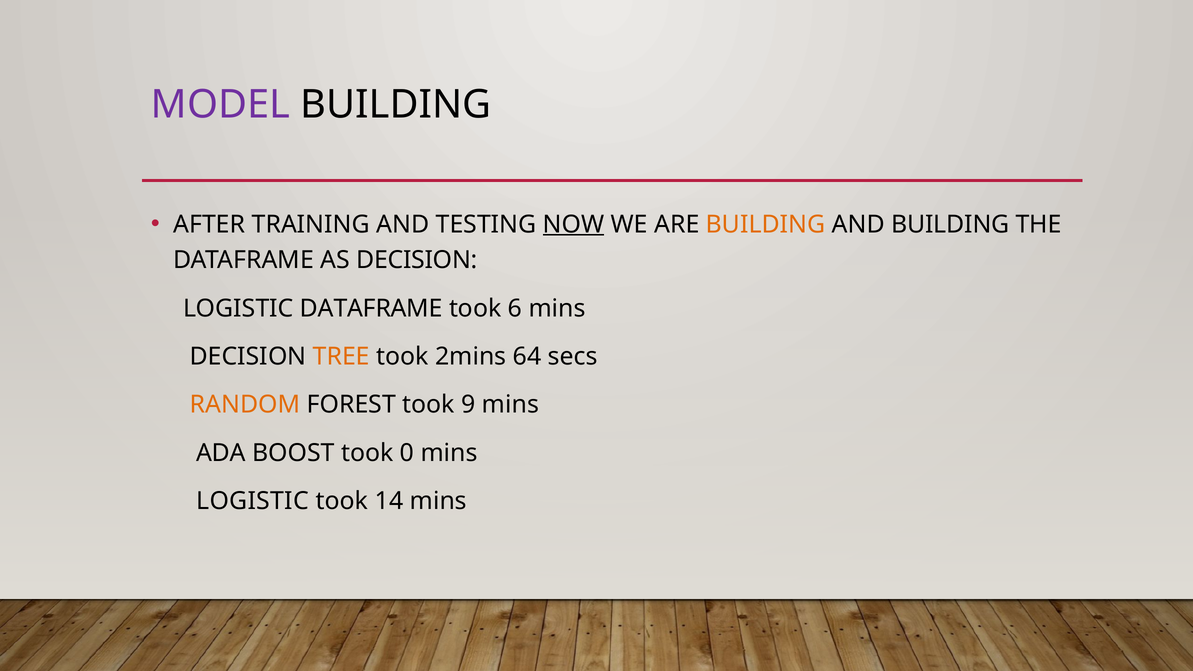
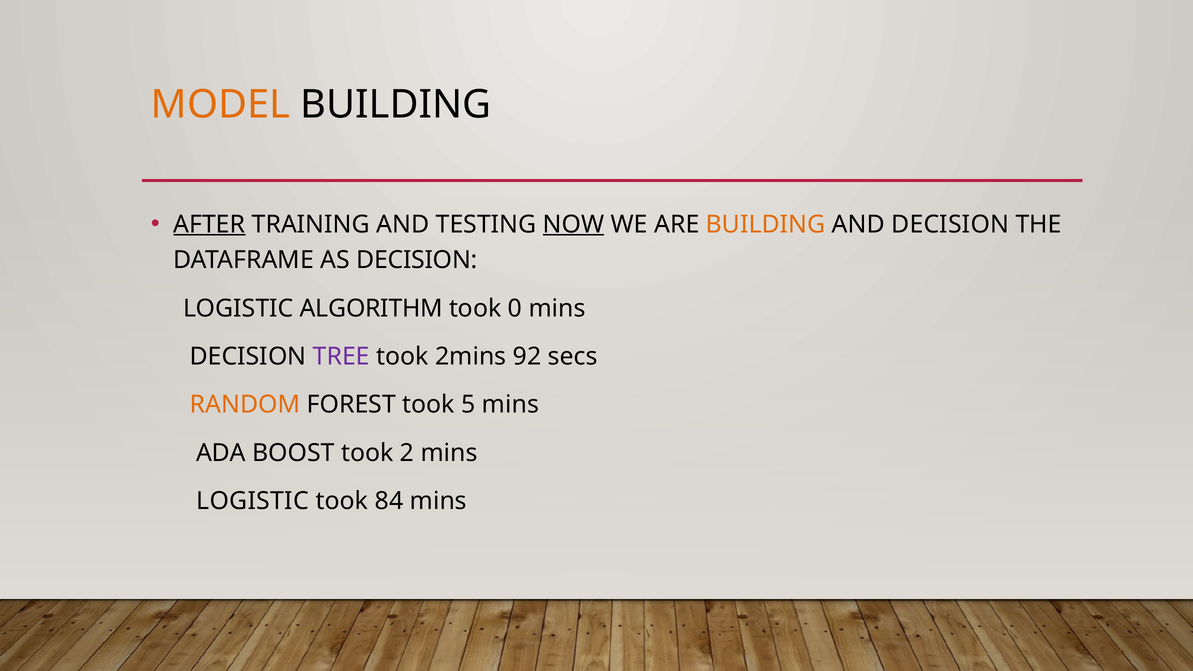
MODEL colour: purple -> orange
AFTER underline: none -> present
AND BUILDING: BUILDING -> DECISION
LOGISTIC DATAFRAME: DATAFRAME -> ALGORITHM
6: 6 -> 0
TREE colour: orange -> purple
64: 64 -> 92
9: 9 -> 5
0: 0 -> 2
14: 14 -> 84
